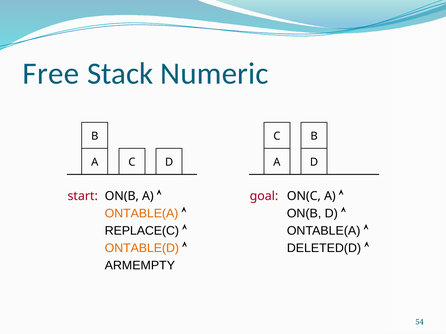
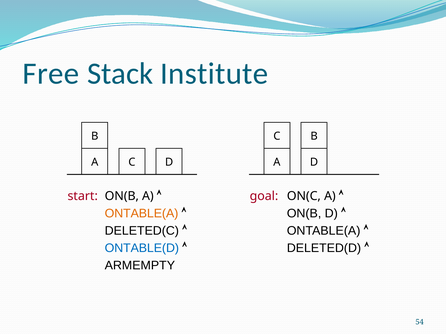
Numeric: Numeric -> Institute
REPLACE(C: REPLACE(C -> DELETED(C
ONTABLE(D colour: orange -> blue
